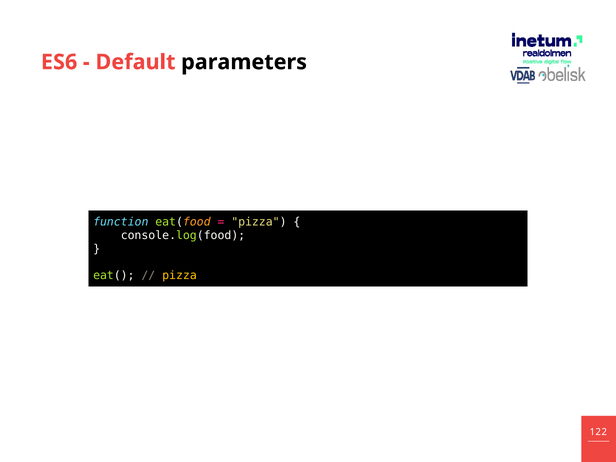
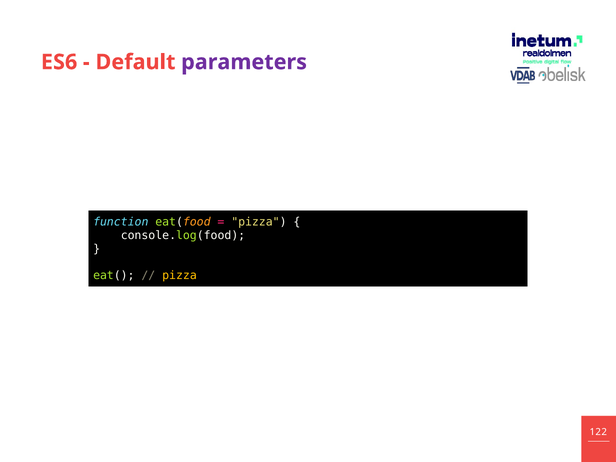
parameters colour: black -> purple
